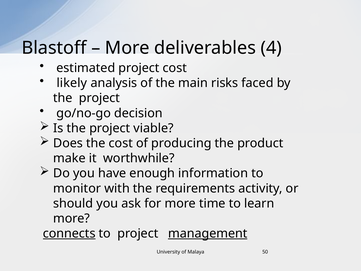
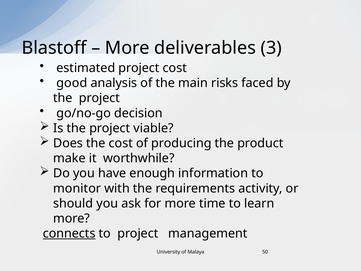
4: 4 -> 3
likely: likely -> good
management underline: present -> none
